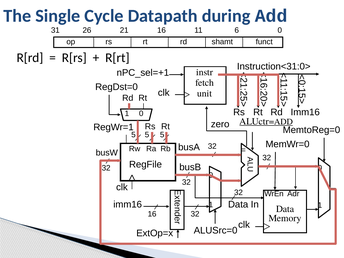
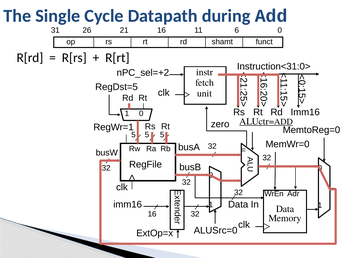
nPC_sel=+1: nPC_sel=+1 -> nPC_sel=+2
RegDst=0: RegDst=0 -> RegDst=5
